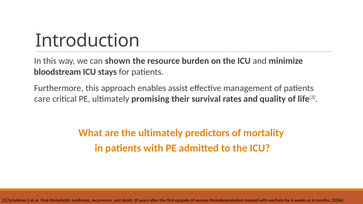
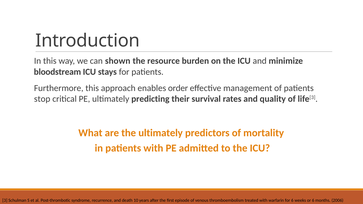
assist: assist -> order
care: care -> stop
promising: promising -> predicting
